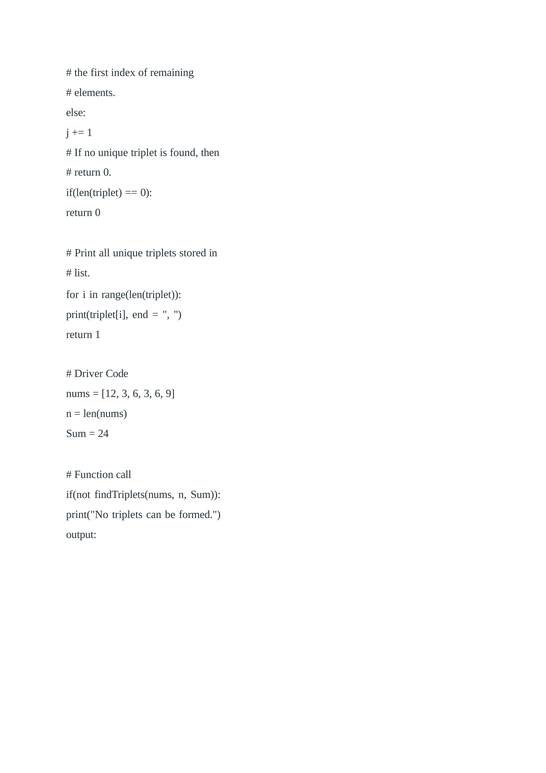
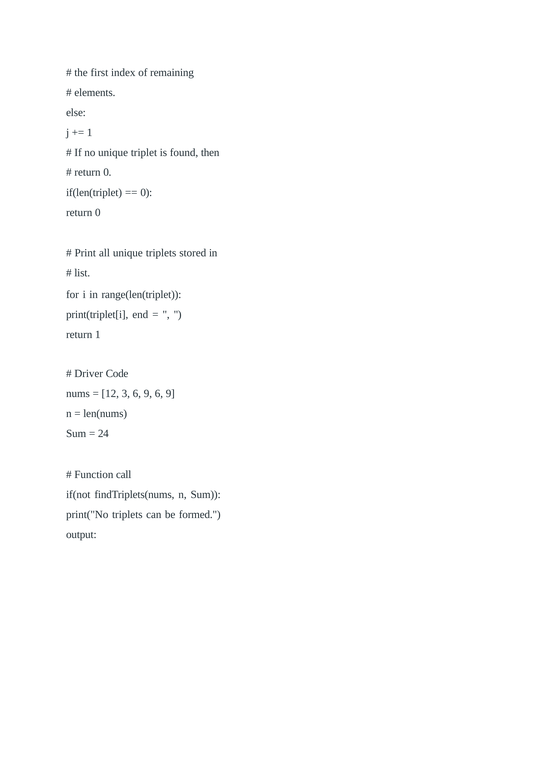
3 6 3: 3 -> 9
